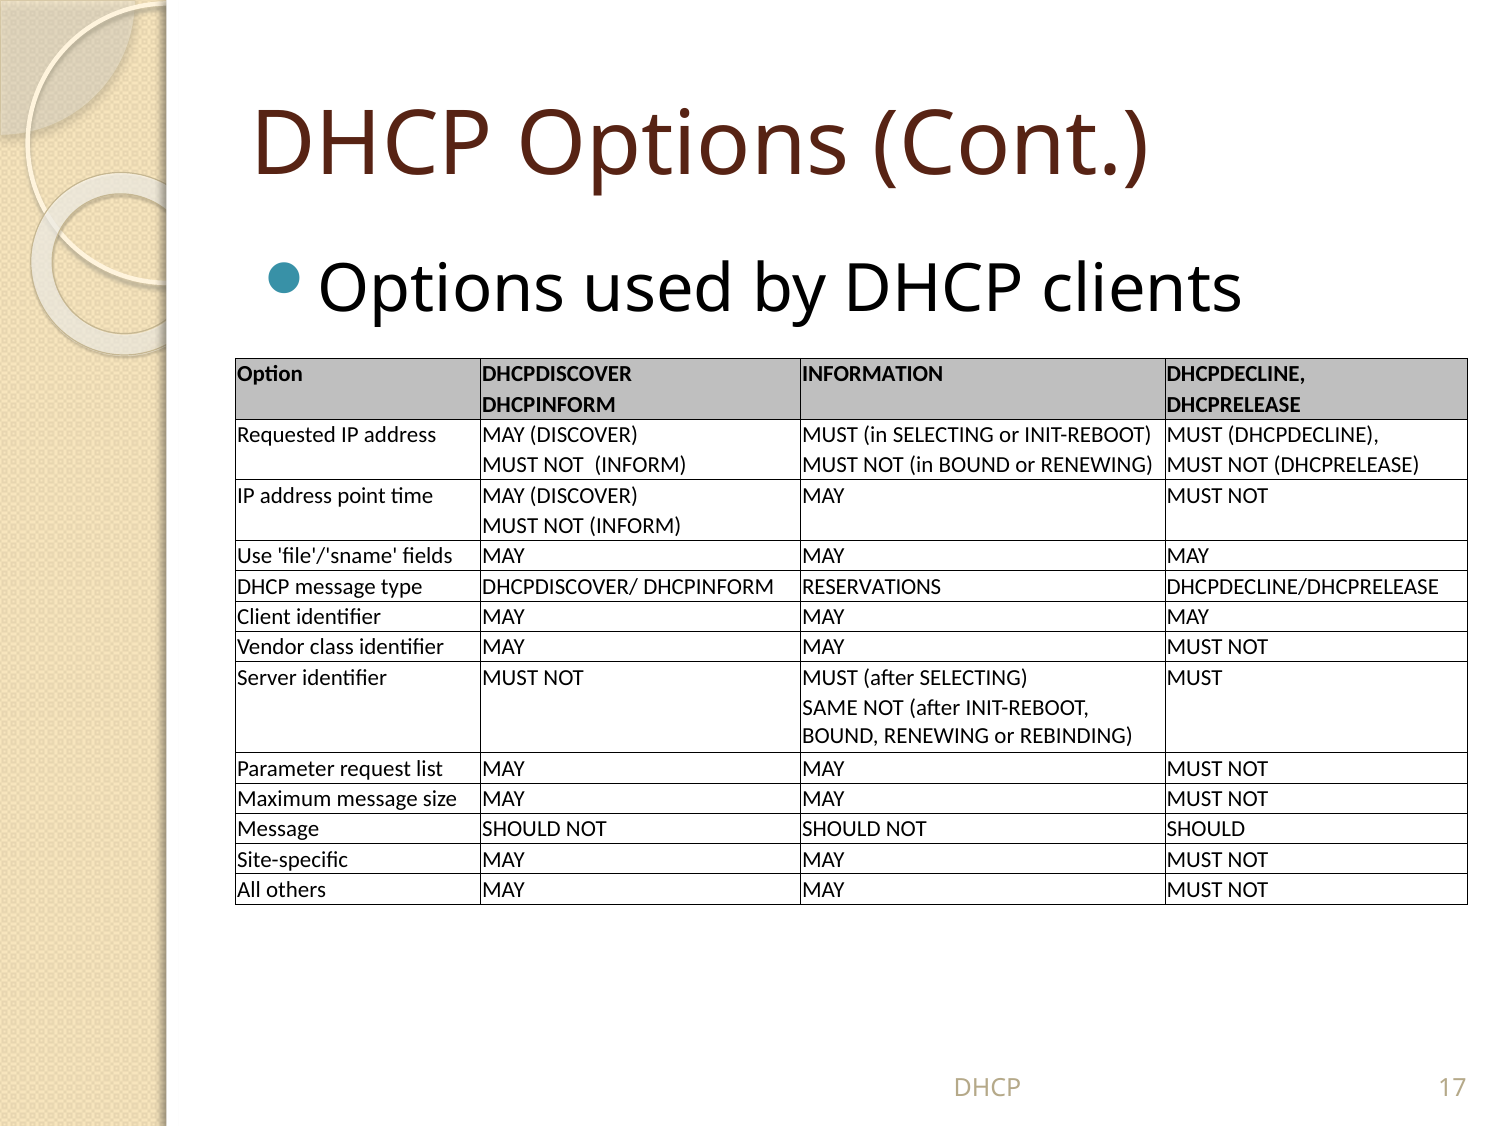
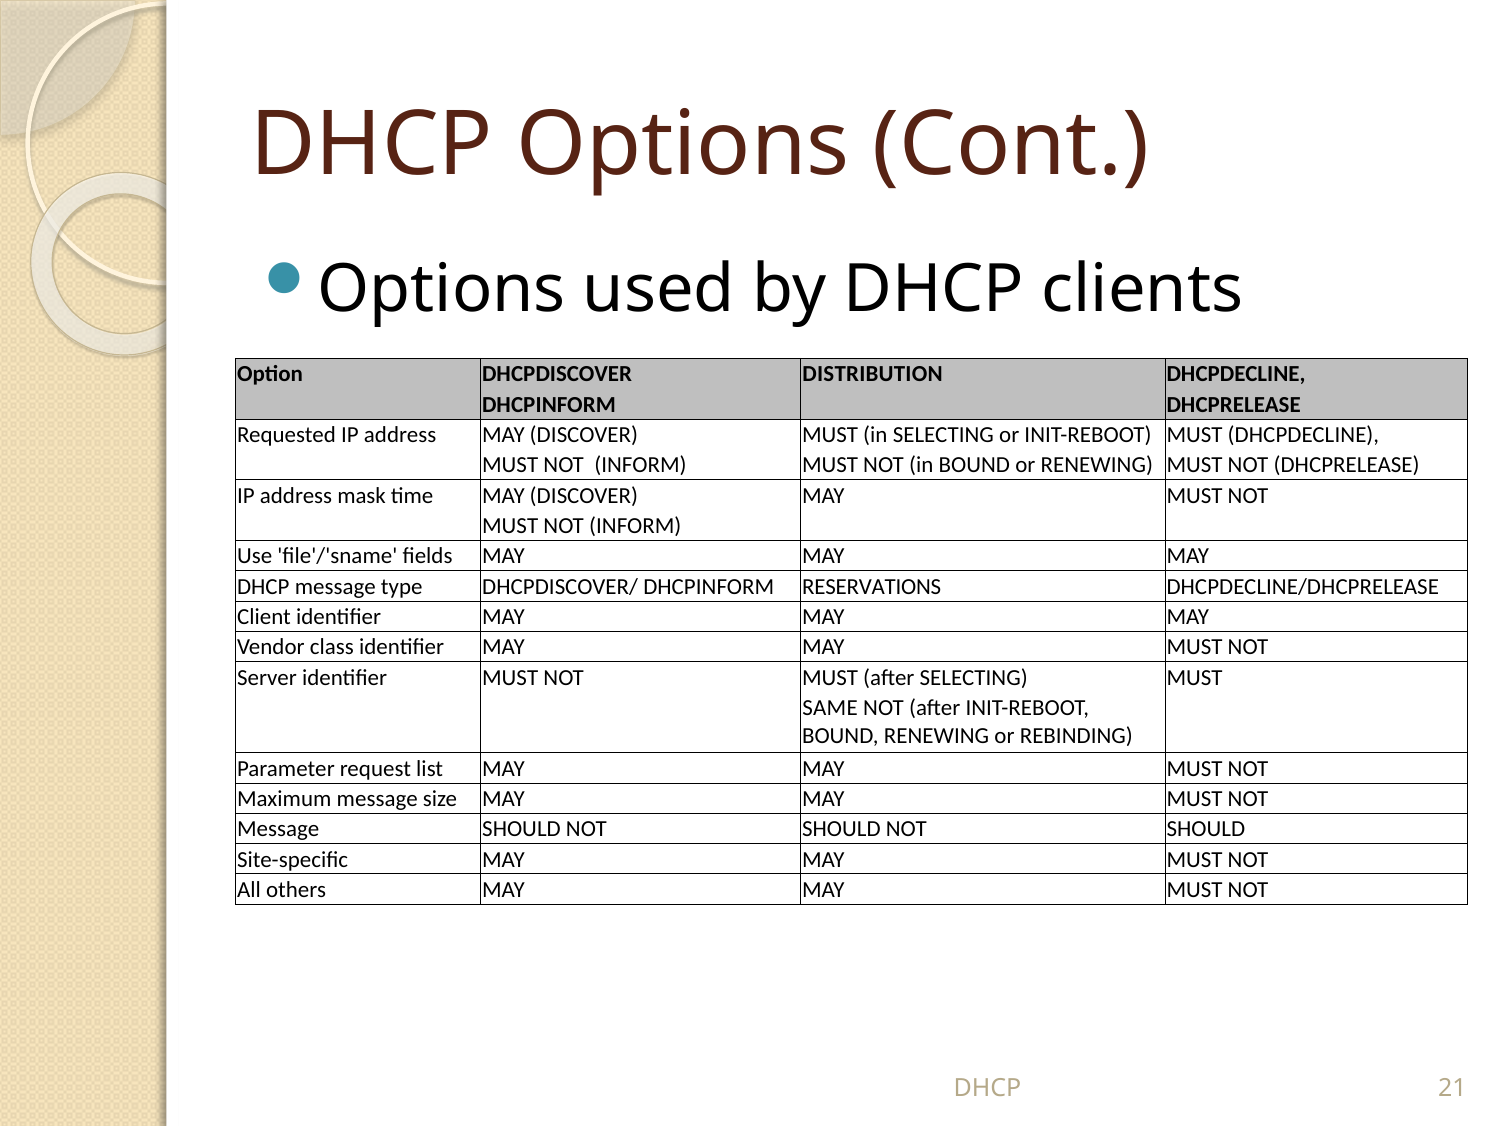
INFORMATION: INFORMATION -> DISTRIBUTION
point: point -> mask
17: 17 -> 21
